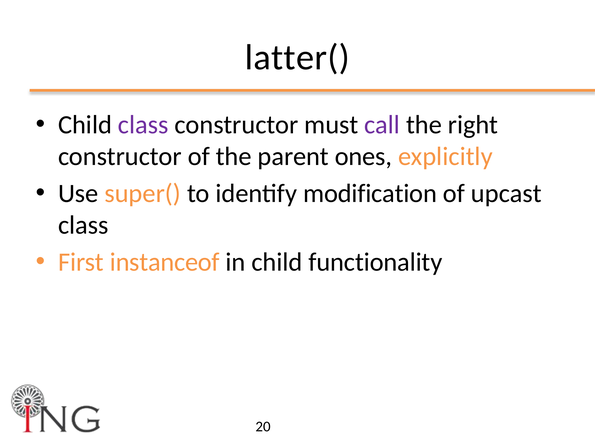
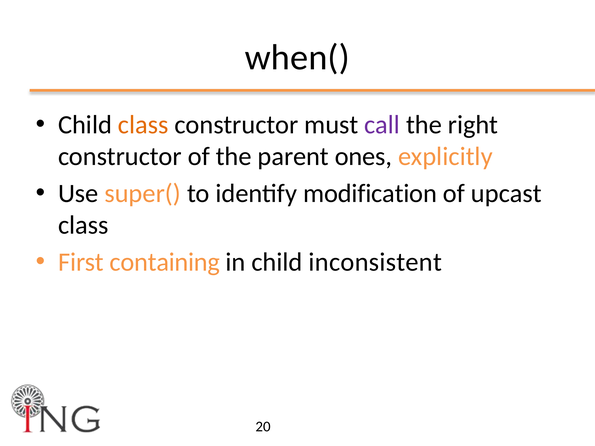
latter(: latter( -> when(
class at (143, 125) colour: purple -> orange
instanceof: instanceof -> containing
functionality: functionality -> inconsistent
